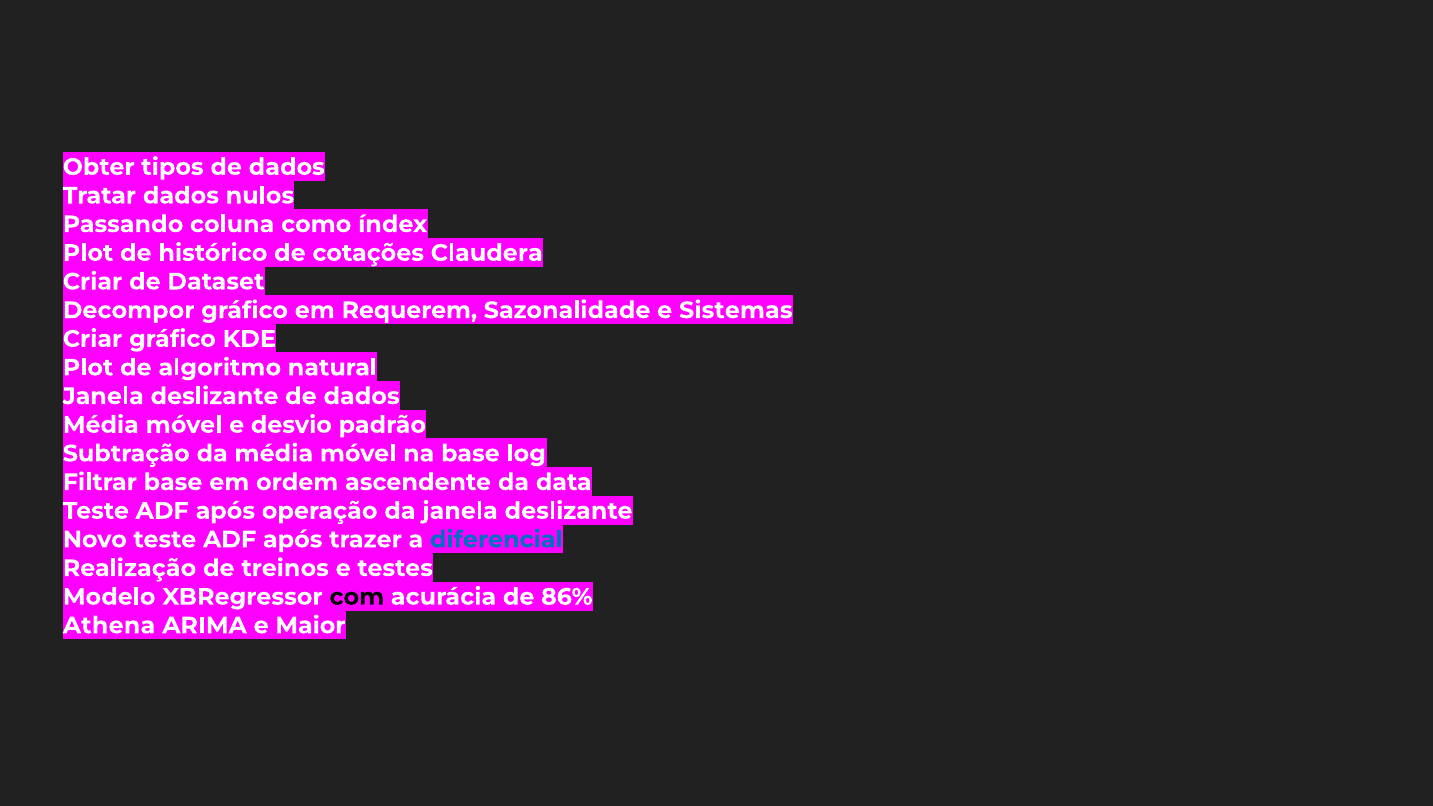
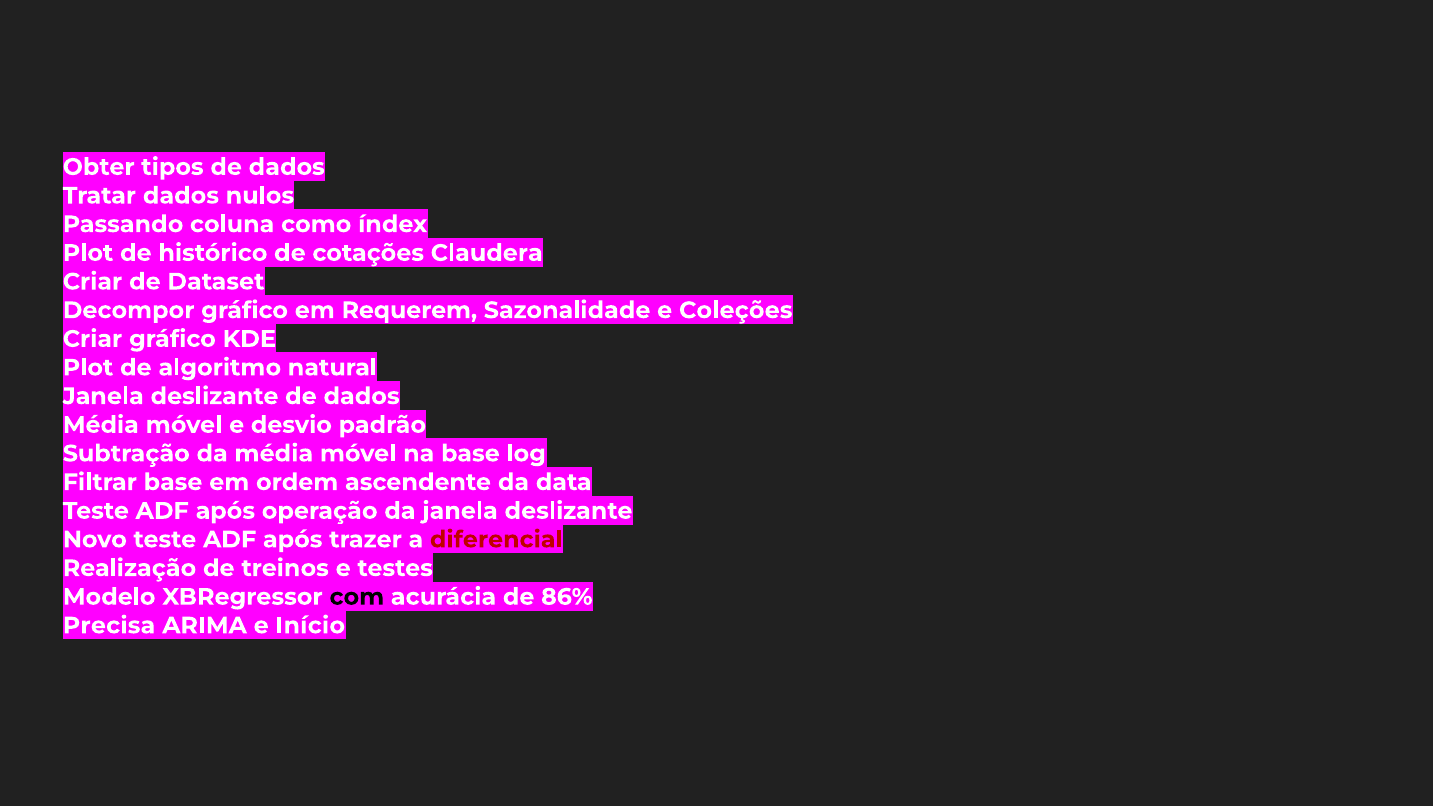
Sistemas: Sistemas -> Coleções
diferencial colour: blue -> red
Athena: Athena -> Precisa
Maior: Maior -> Início
